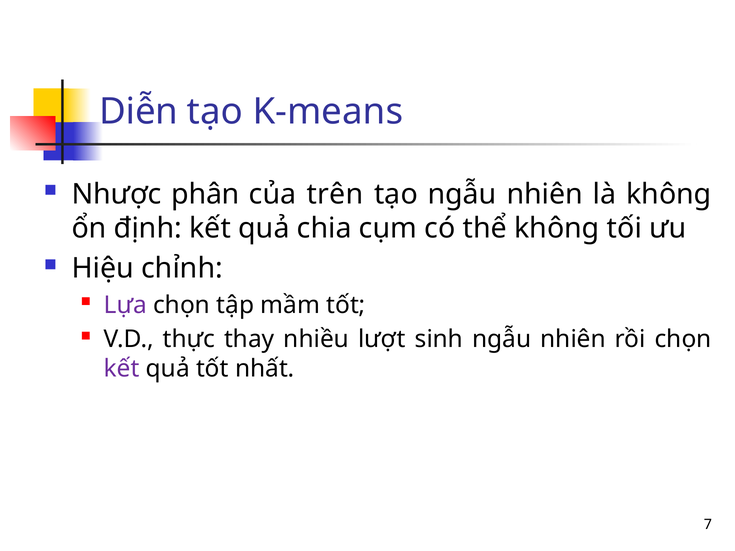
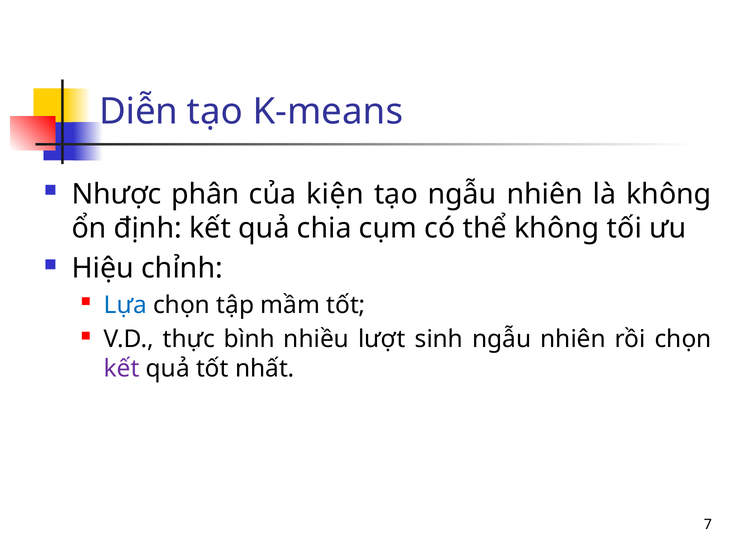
trên: trên -> kiện
Lựa colour: purple -> blue
thay: thay -> bình
